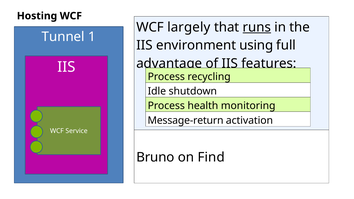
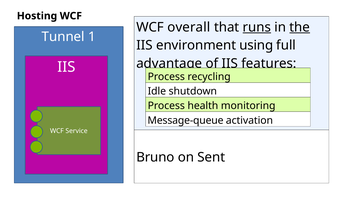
largely: largely -> overall
the underline: none -> present
Message-return: Message-return -> Message-queue
Find: Find -> Sent
